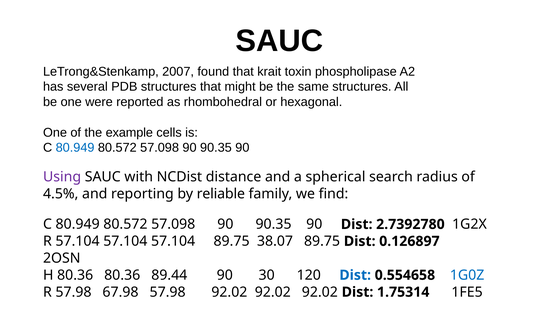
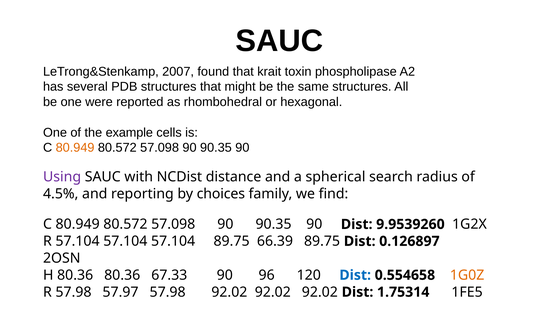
80.949 at (75, 148) colour: blue -> orange
reliable: reliable -> choices
2.7392780: 2.7392780 -> 9.9539260
38.07: 38.07 -> 66.39
89.44: 89.44 -> 67.33
30: 30 -> 96
1G0Z colour: blue -> orange
67.98: 67.98 -> 57.97
